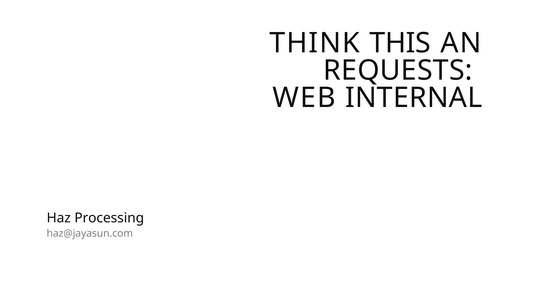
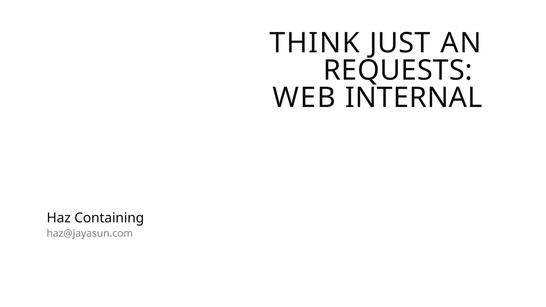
THIS: THIS -> JUST
Processing: Processing -> Containing
